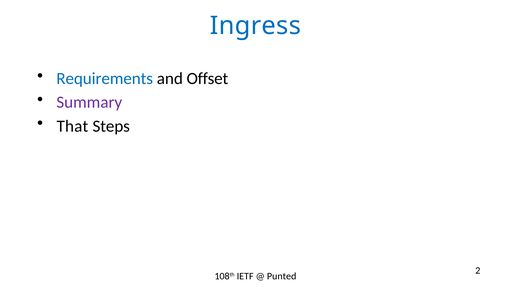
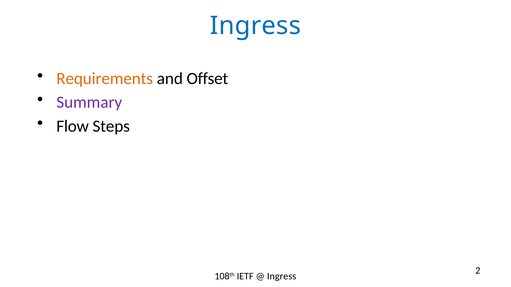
Requirements colour: blue -> orange
That: That -> Flow
Punted at (282, 277): Punted -> Ingress
